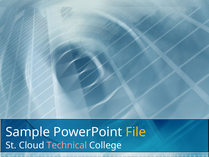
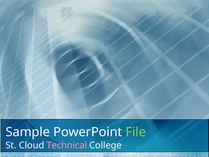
File colour: yellow -> light green
